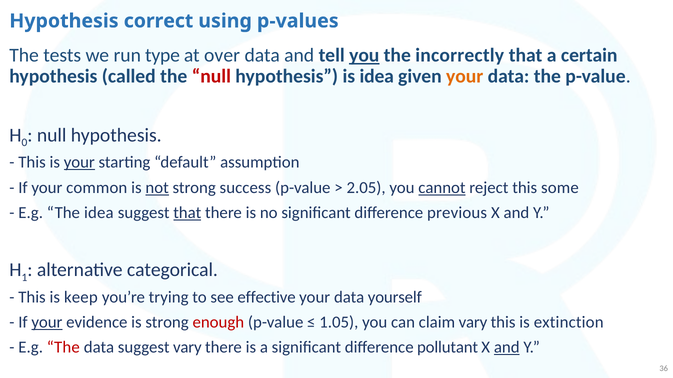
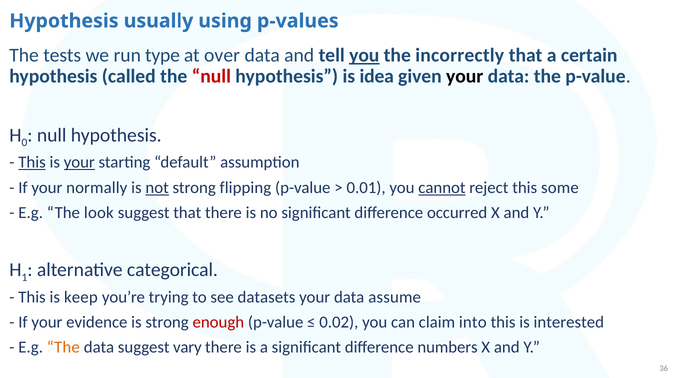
correct: correct -> usually
your at (465, 77) colour: orange -> black
This at (32, 163) underline: none -> present
common: common -> normally
success: success -> flipping
2.05: 2.05 -> 0.01
The idea: idea -> look
that at (187, 213) underline: present -> none
previous: previous -> occurred
effective: effective -> datasets
yourself: yourself -> assume
your at (47, 323) underline: present -> none
1.05: 1.05 -> 0.02
claim vary: vary -> into
extinction: extinction -> interested
The at (63, 348) colour: red -> orange
pollutant: pollutant -> numbers
and at (507, 348) underline: present -> none
